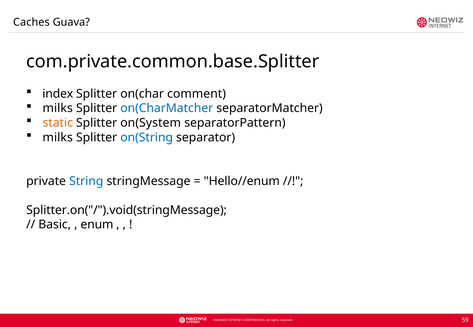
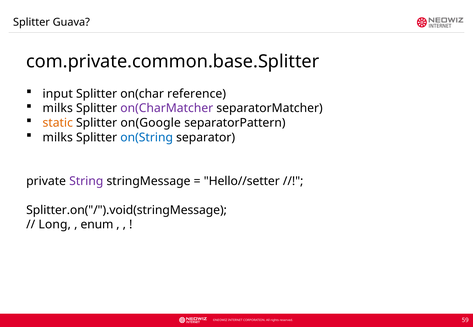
Caches at (31, 22): Caches -> Splitter
index: index -> input
comment: comment -> reference
on(CharMatcher colour: blue -> purple
on(System: on(System -> on(Google
String colour: blue -> purple
Hello//enum: Hello//enum -> Hello//setter
Basic: Basic -> Long
